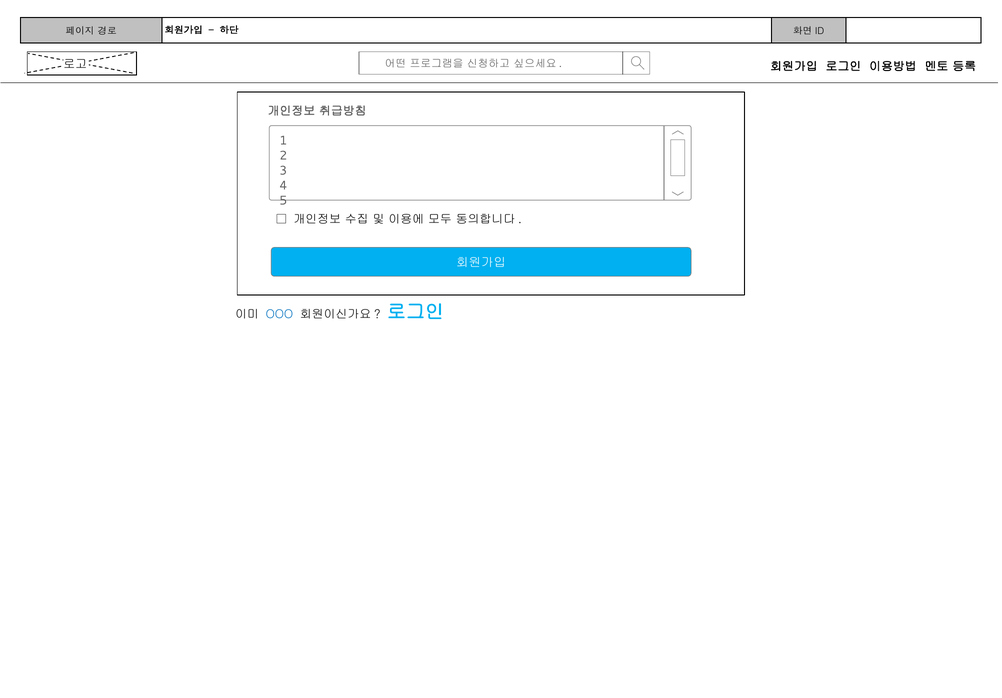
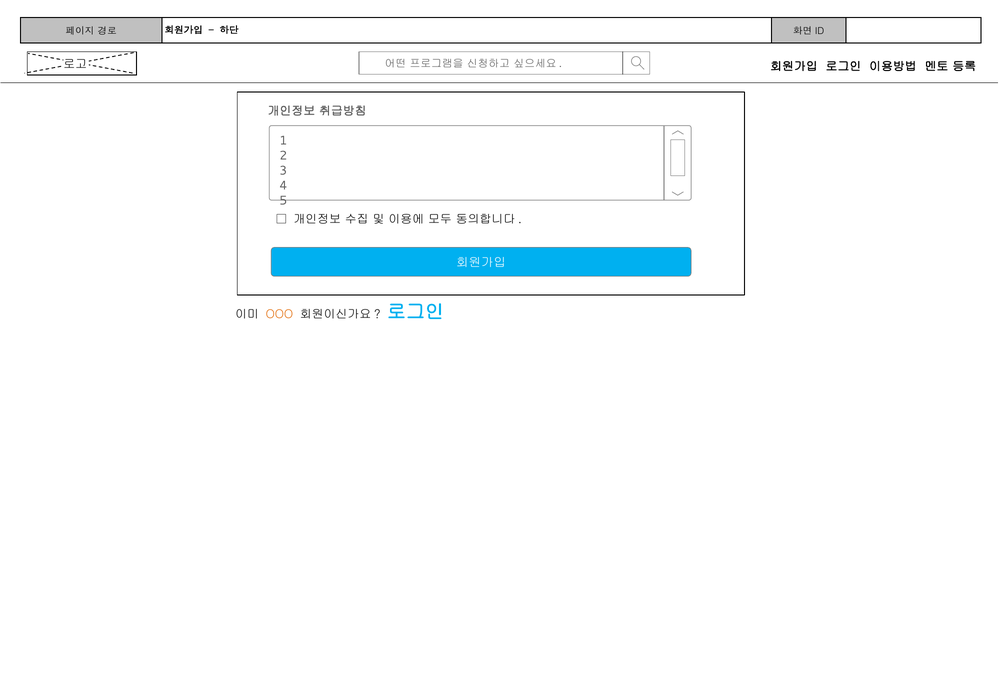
OOO colour: blue -> orange
